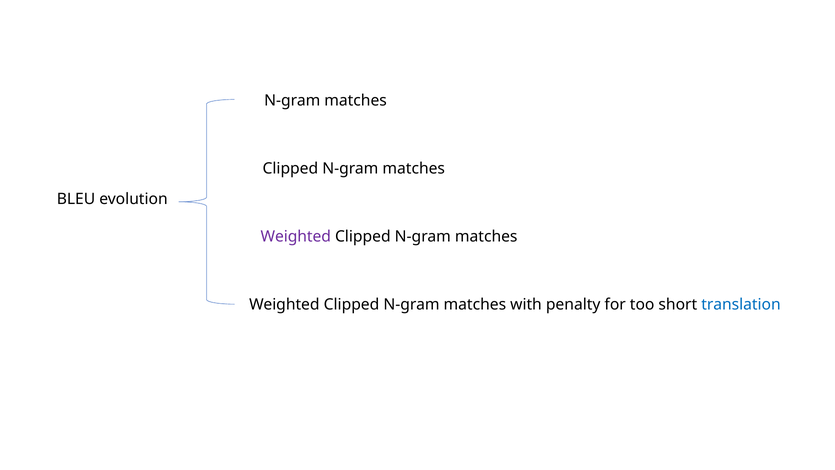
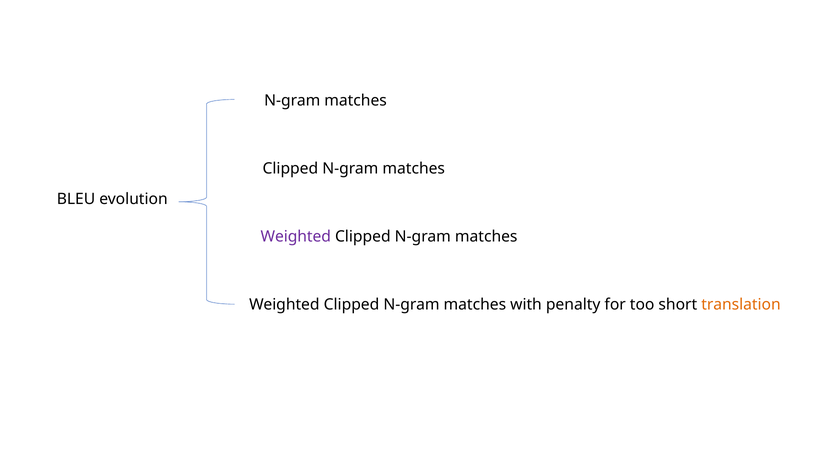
translation colour: blue -> orange
